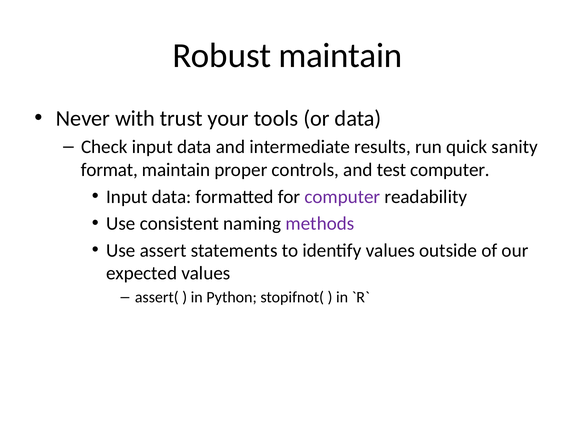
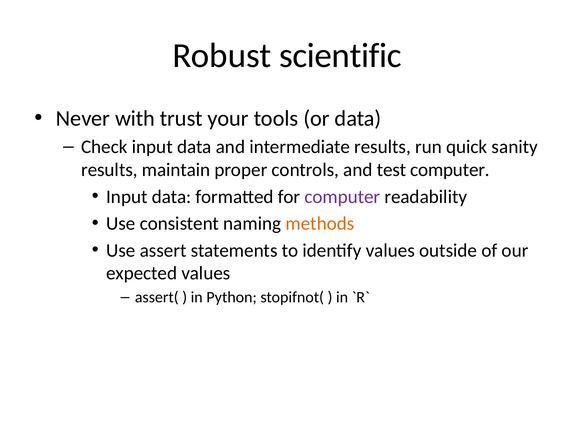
Robust maintain: maintain -> scientific
format at (109, 170): format -> results
methods colour: purple -> orange
